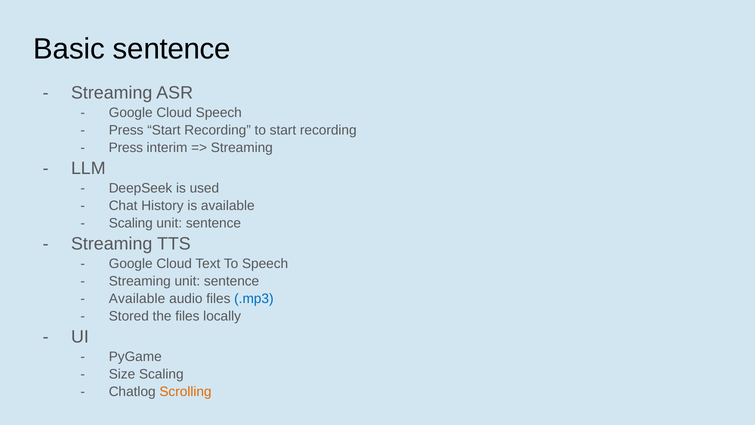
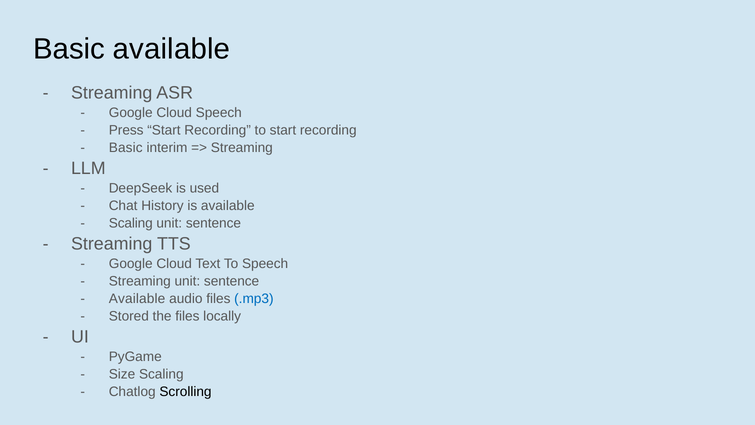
Basic sentence: sentence -> available
Press at (126, 148): Press -> Basic
Scrolling colour: orange -> black
